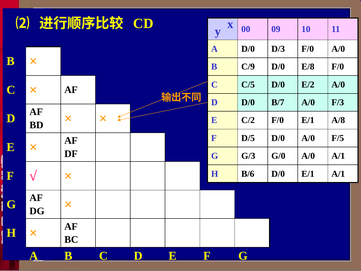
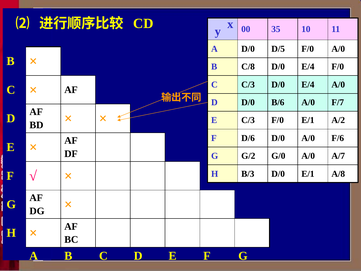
09: 09 -> 35
D/3: D/3 -> D/5
C/9: C/9 -> C/8
E/8 at (308, 67): E/8 -> E/4
C C/5: C/5 -> C/3
E/2 at (308, 85): E/2 -> E/4
B/7: B/7 -> B/6
F/3: F/3 -> F/7
E C/2: C/2 -> C/3
A/8: A/8 -> A/2
D/5: D/5 -> D/6
F/5: F/5 -> F/6
G/3: G/3 -> G/2
A/0 A/1: A/1 -> A/7
B/6: B/6 -> B/3
E/1 A/1: A/1 -> A/8
